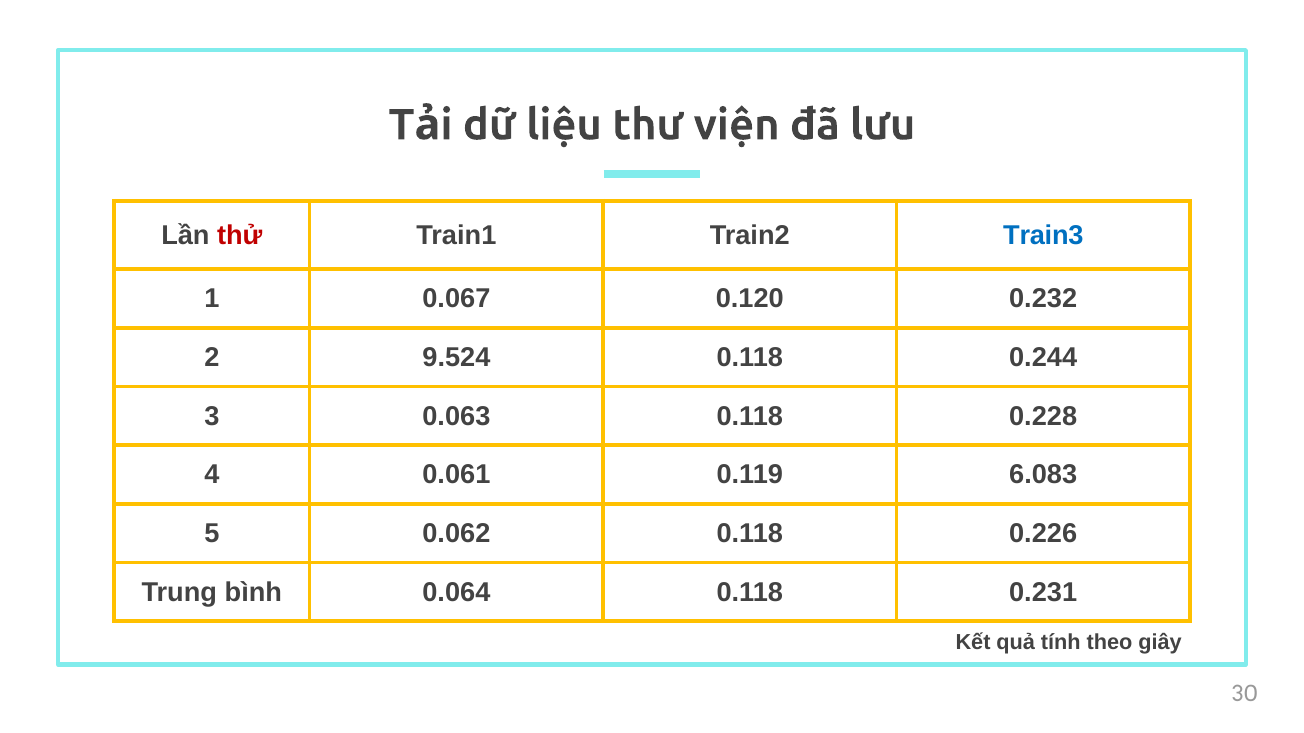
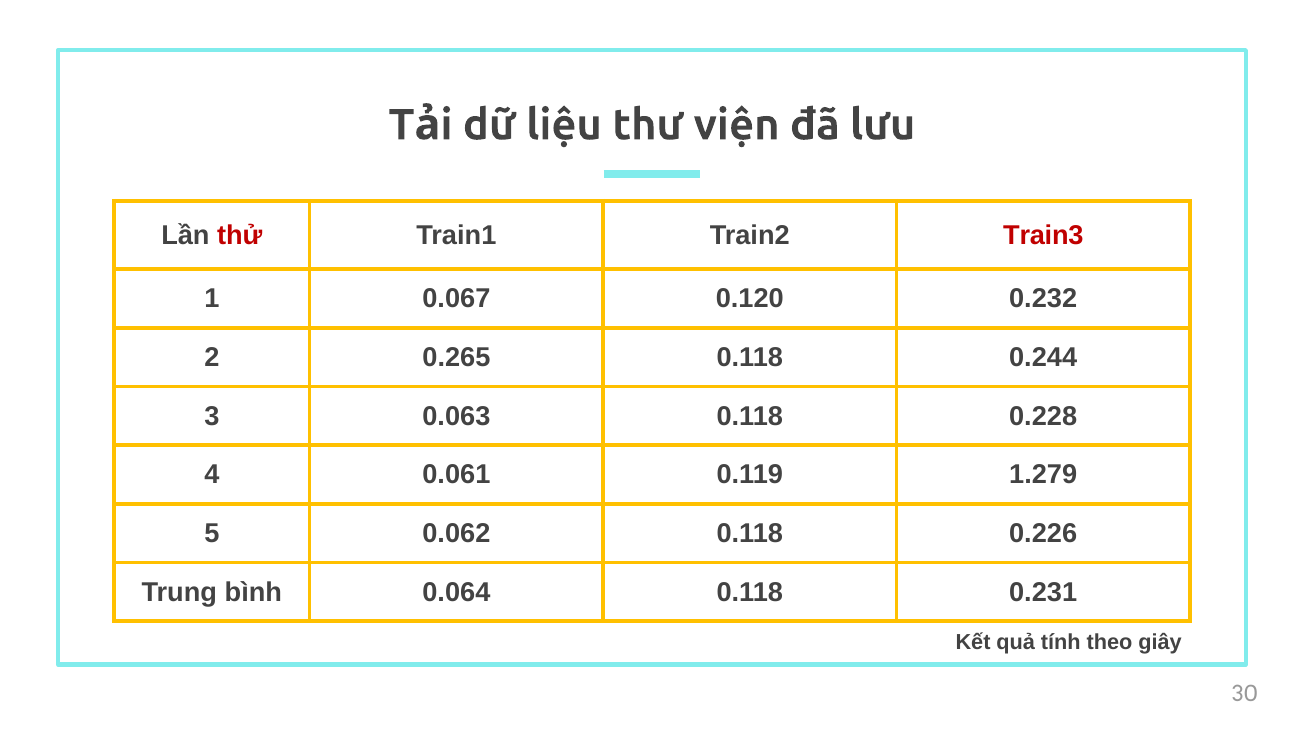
Train3 colour: blue -> red
9.524: 9.524 -> 0.265
6.083: 6.083 -> 1.279
